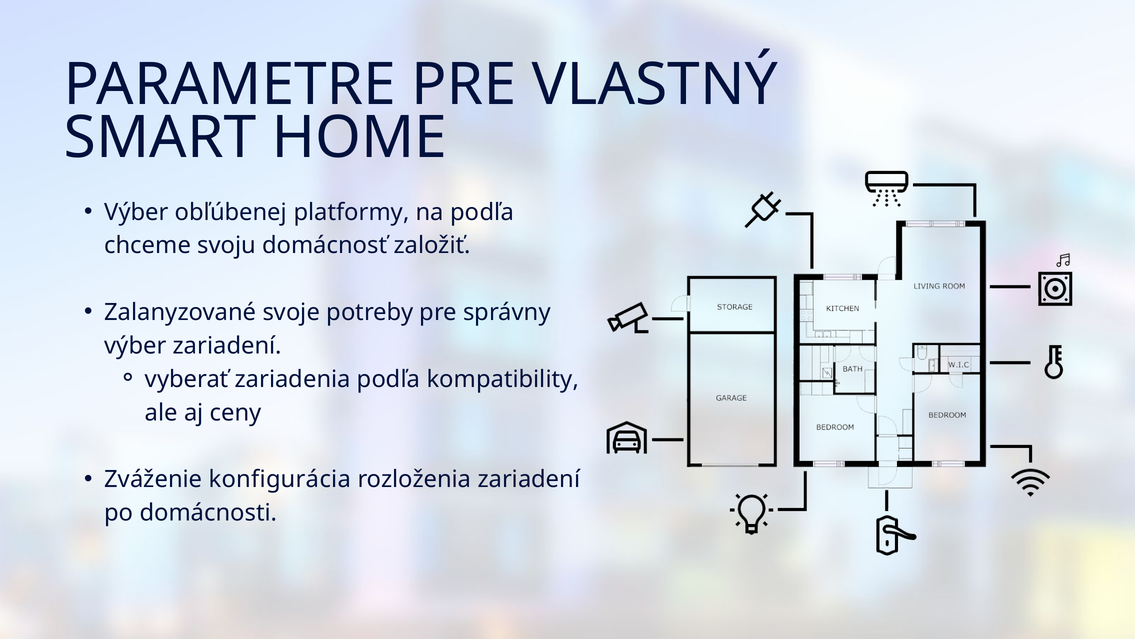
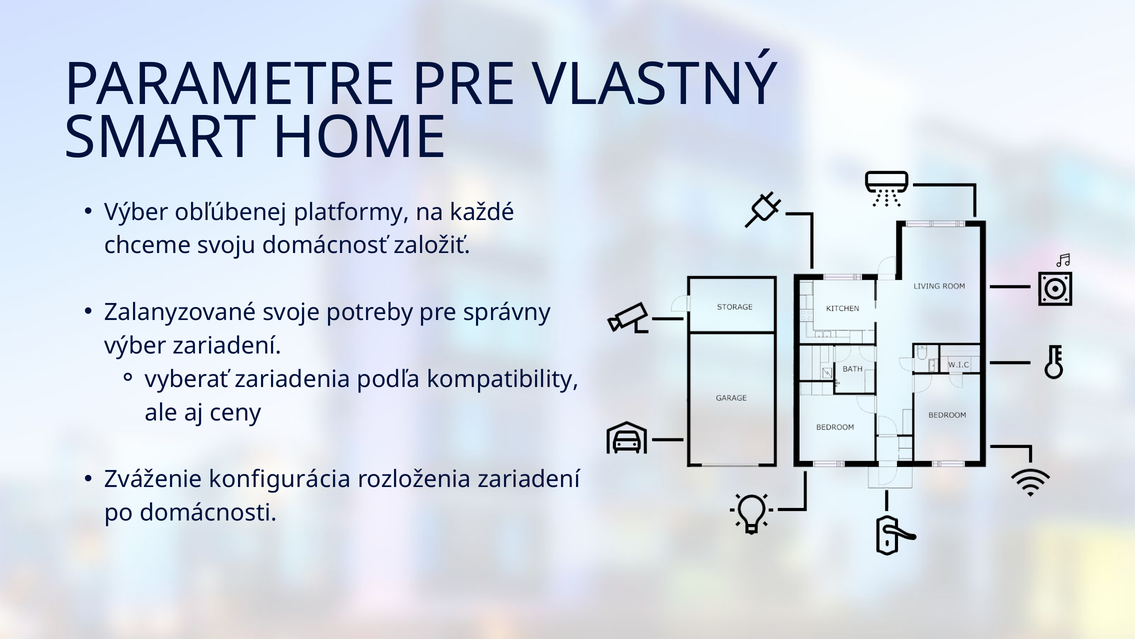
na podľa: podľa -> každé
